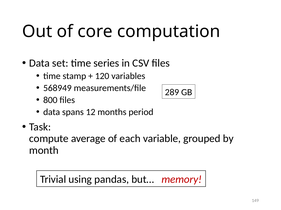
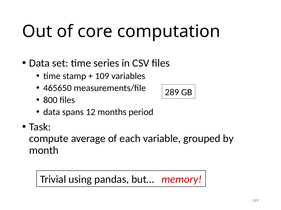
120: 120 -> 109
568949: 568949 -> 465650
